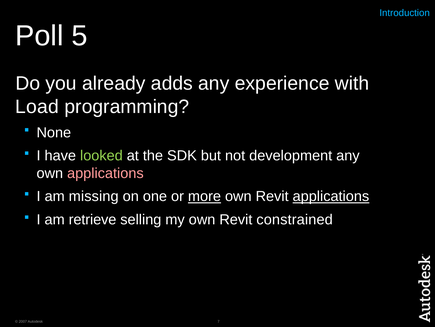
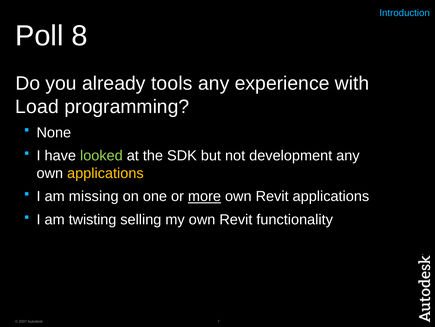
5: 5 -> 8
adds: adds -> tools
applications at (105, 173) colour: pink -> yellow
applications at (331, 196) underline: present -> none
retrieve: retrieve -> twisting
constrained: constrained -> functionality
